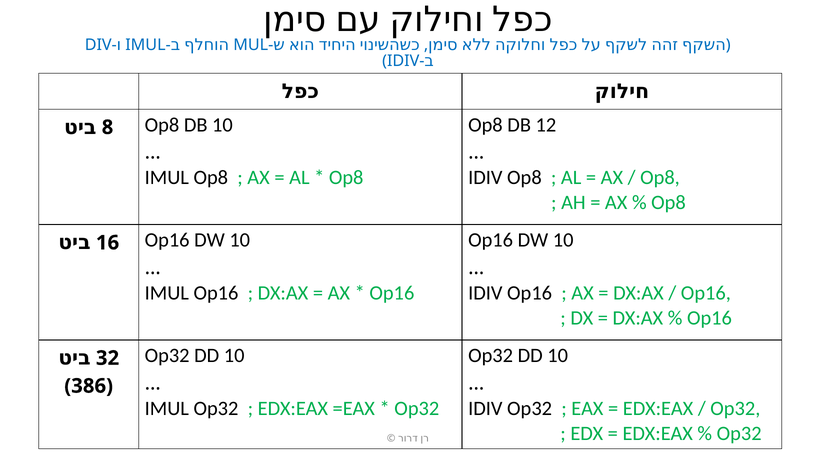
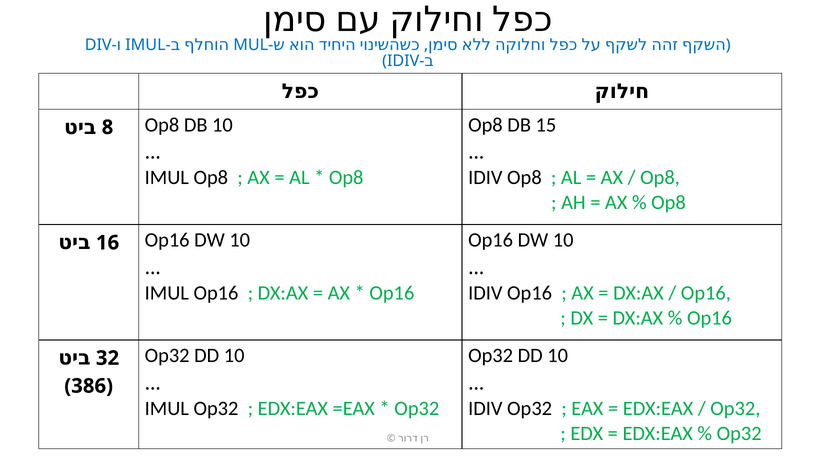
12: 12 -> 15
